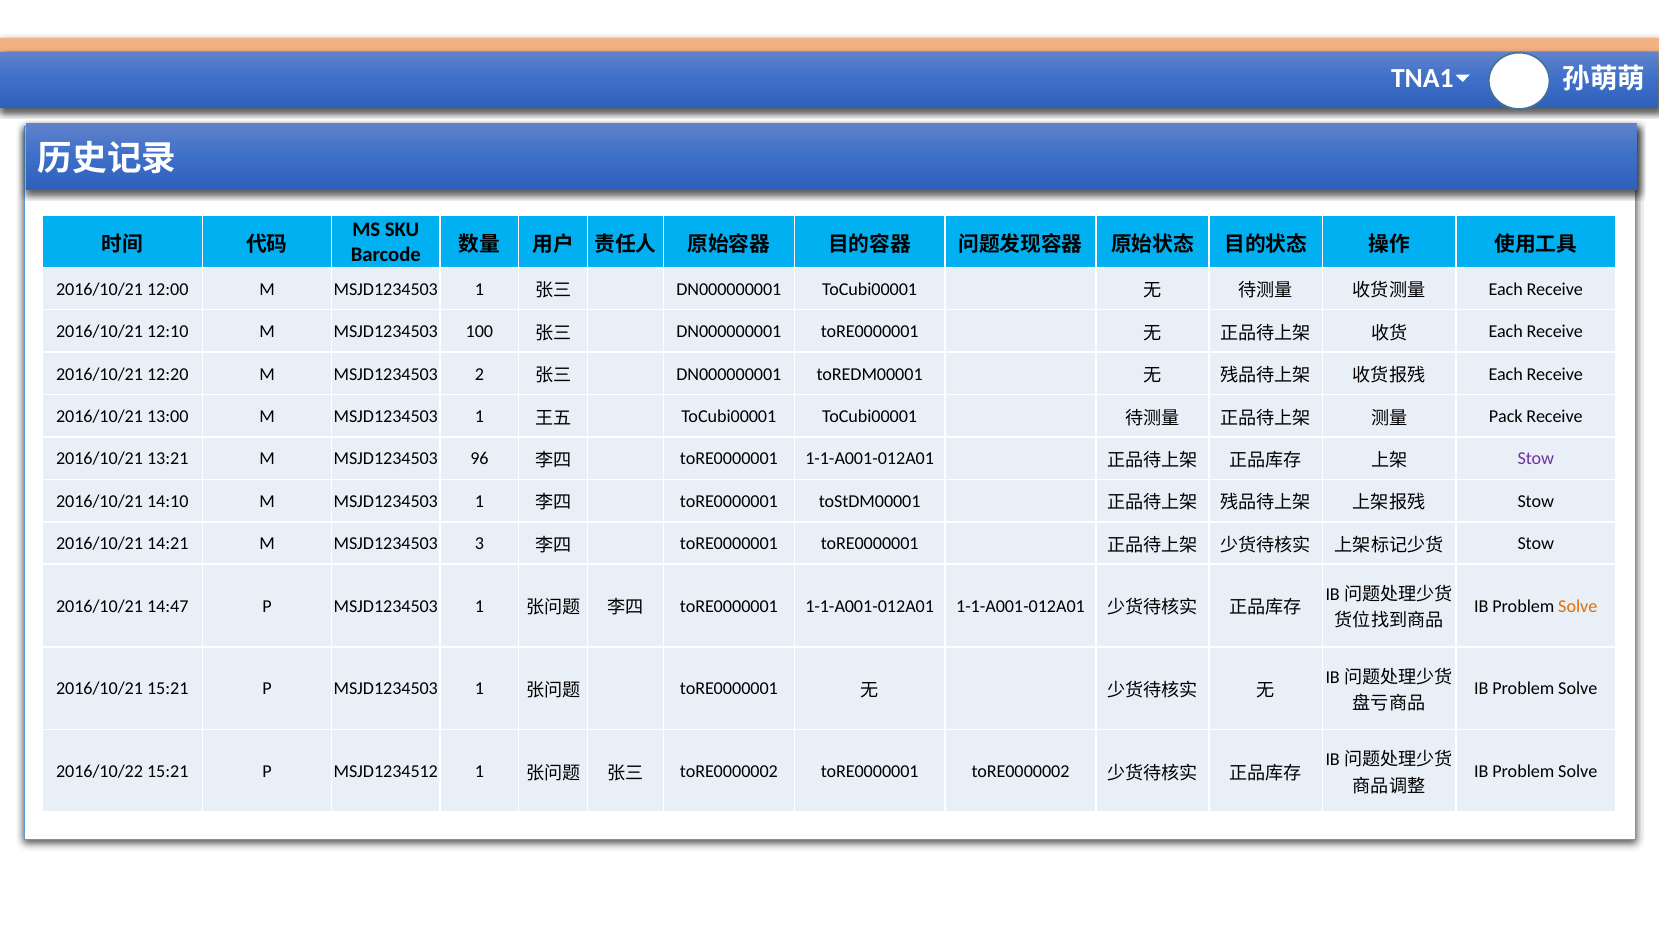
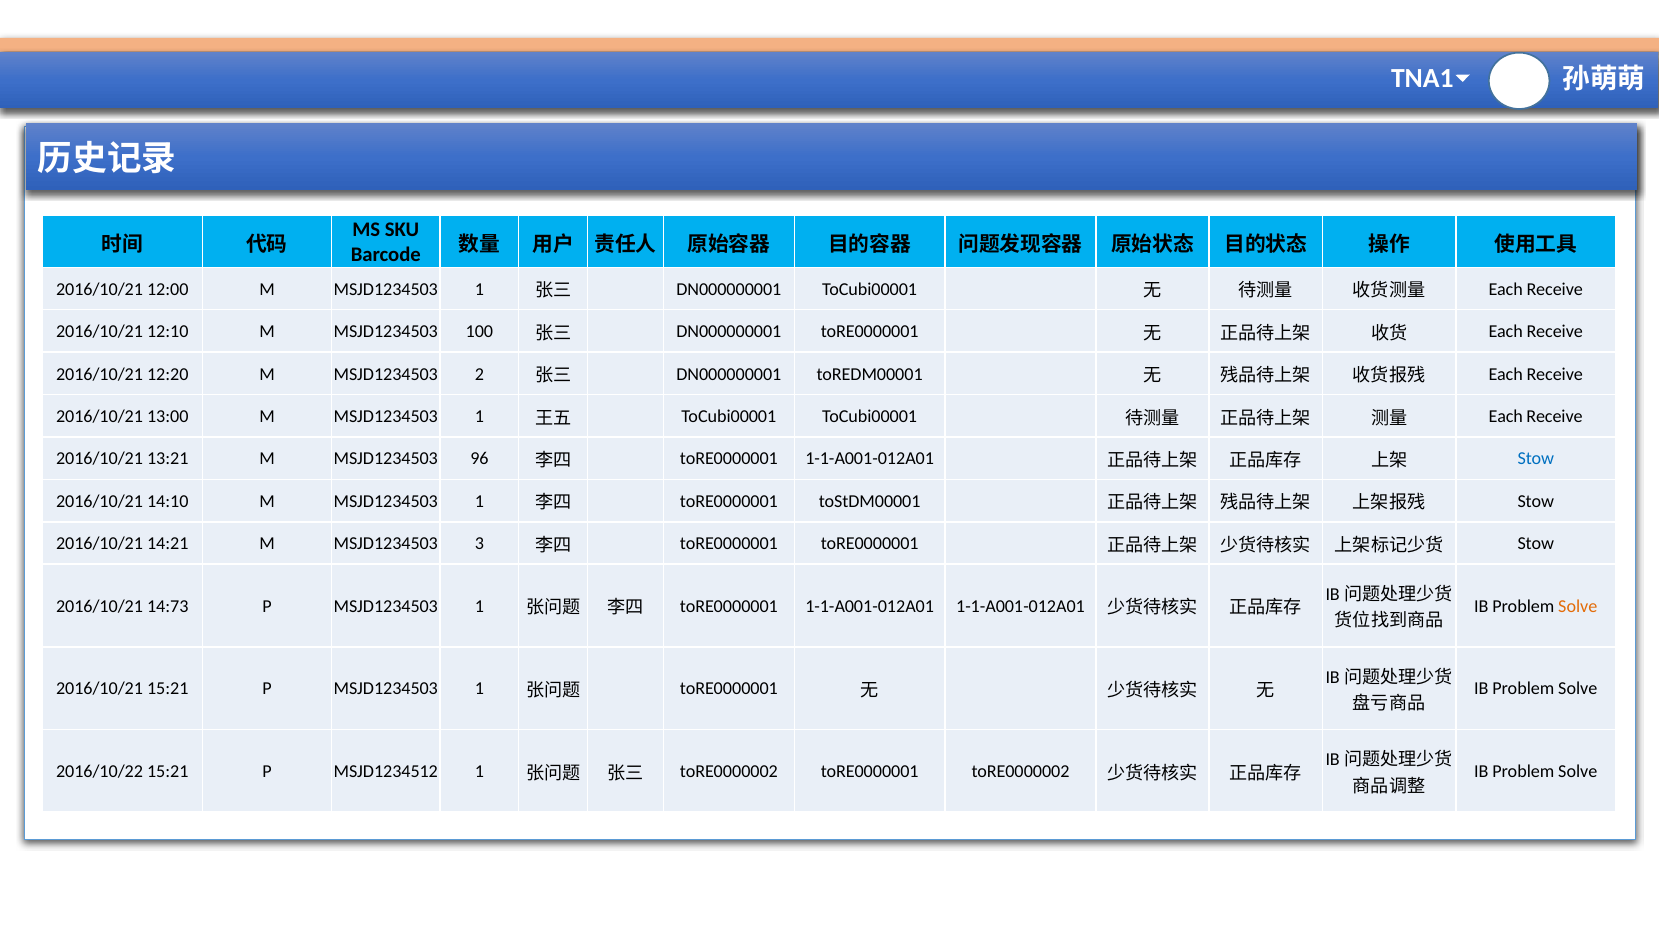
Pack at (1506, 417): Pack -> Each
Stow at (1536, 459) colour: purple -> blue
14:47: 14:47 -> 14:73
